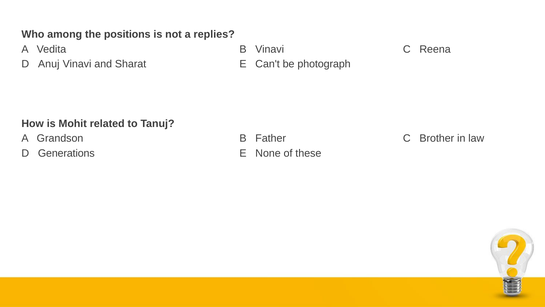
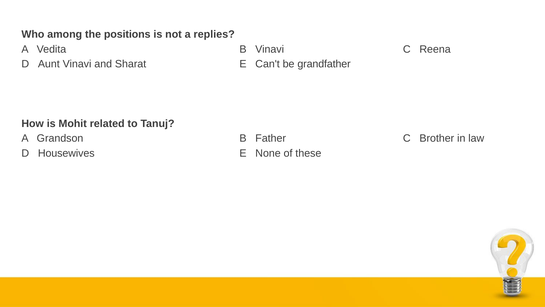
Anuj: Anuj -> Aunt
photograph: photograph -> grandfather
Generations: Generations -> Housewives
